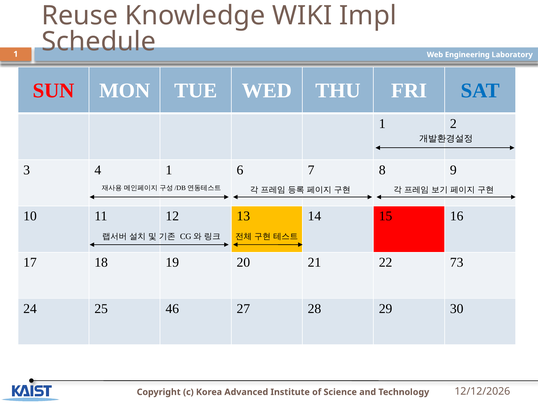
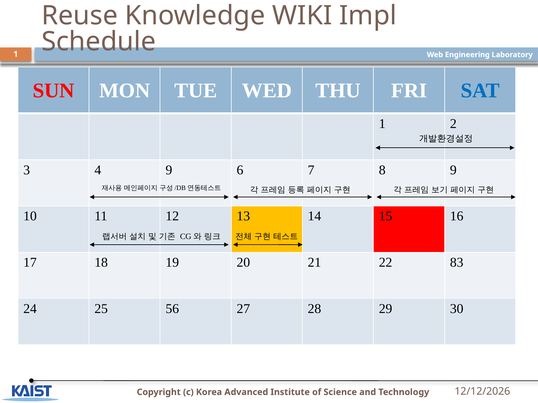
4 1: 1 -> 9
73: 73 -> 83
46: 46 -> 56
